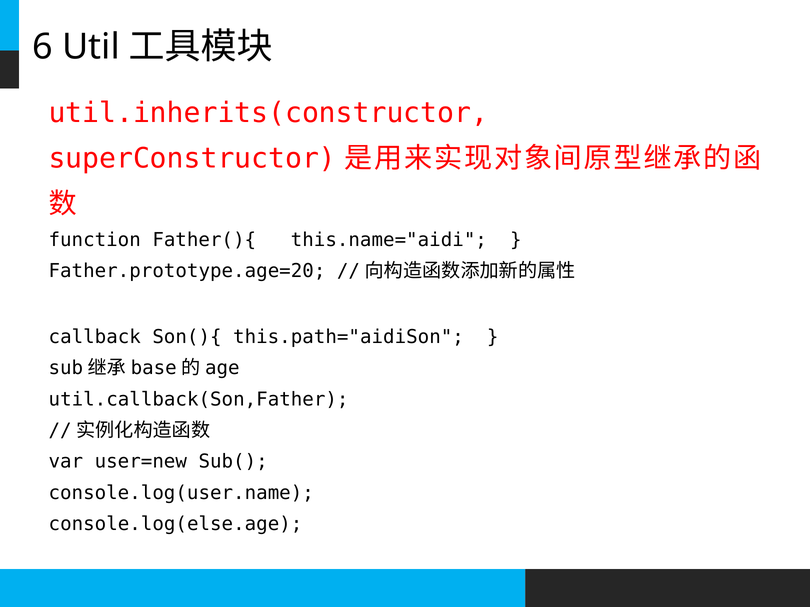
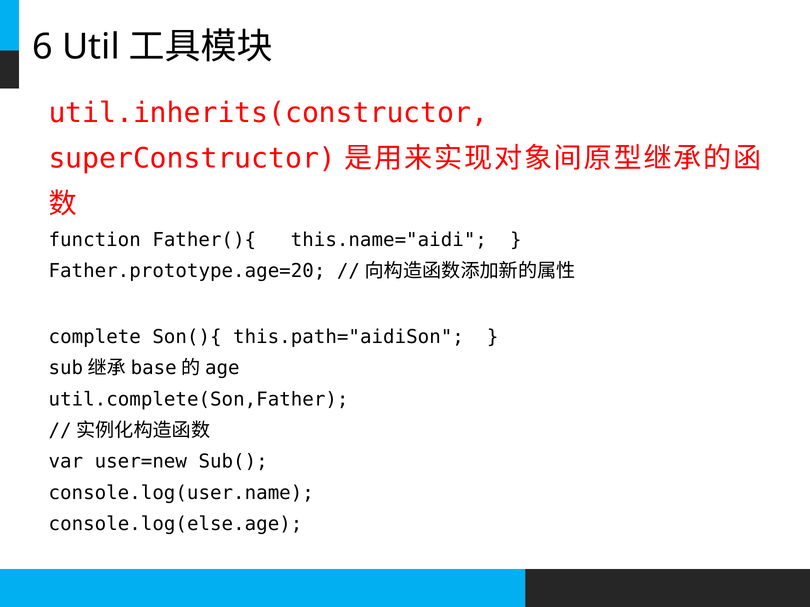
callback: callback -> complete
util.callback(Son,Father: util.callback(Son,Father -> util.complete(Son,Father
